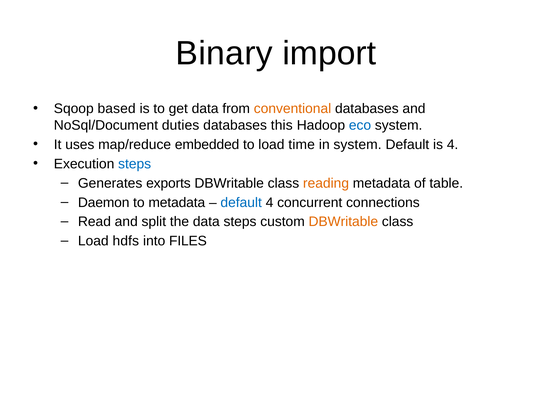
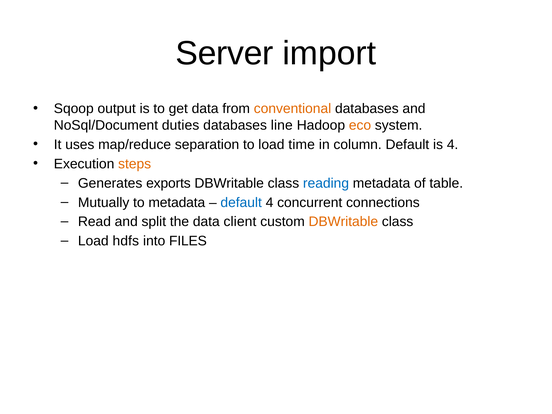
Binary: Binary -> Server
based: based -> output
this: this -> line
eco colour: blue -> orange
embedded: embedded -> separation
in system: system -> column
steps at (135, 164) colour: blue -> orange
reading colour: orange -> blue
Daemon: Daemon -> Mutually
data steps: steps -> client
